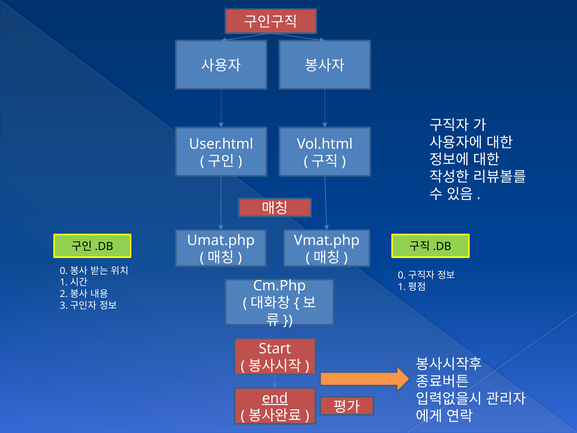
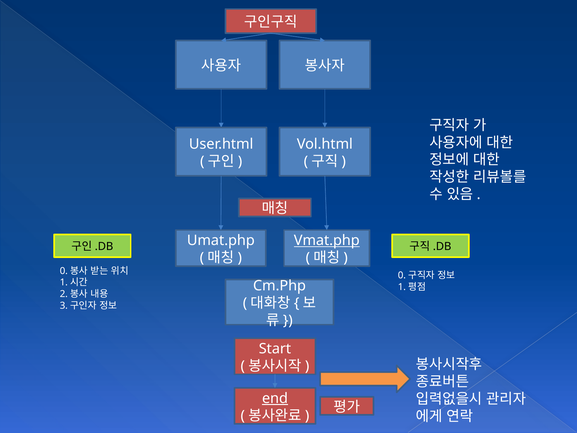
Vmat.php underline: none -> present
